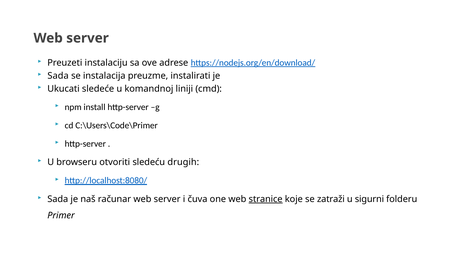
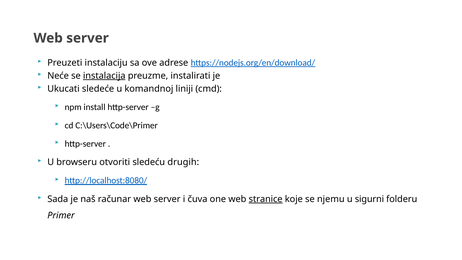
Sada at (58, 76): Sada -> Neće
instalacija underline: none -> present
zatraži: zatraži -> njemu
